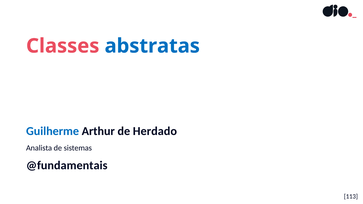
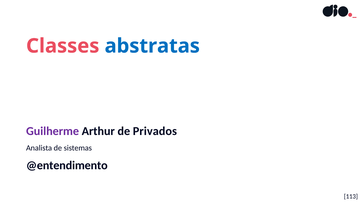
Guilherme colour: blue -> purple
Herdado: Herdado -> Privados
@fundamentais: @fundamentais -> @entendimento
